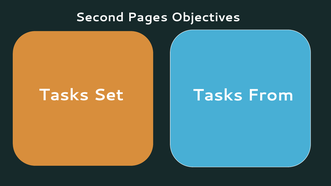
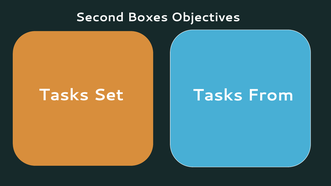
Pages: Pages -> Boxes
